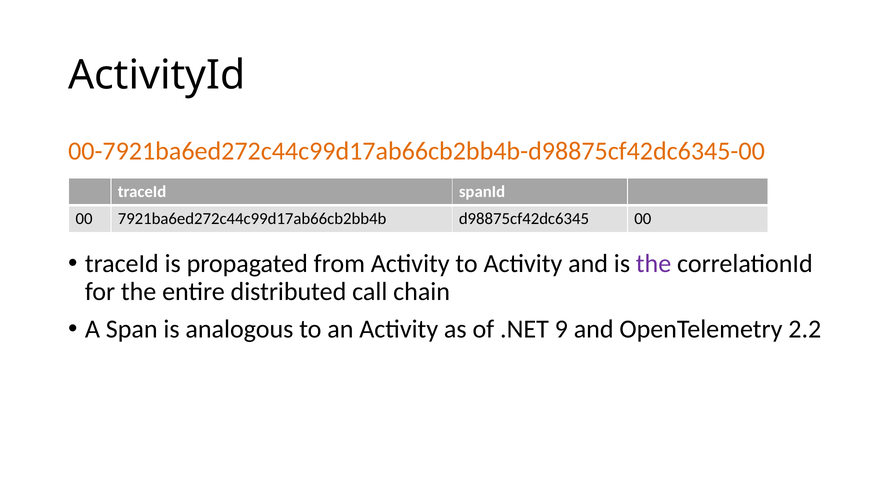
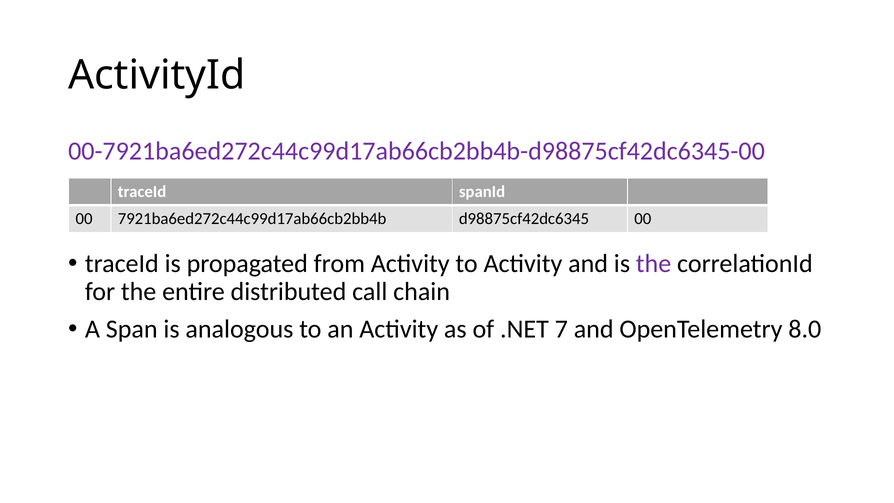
00-7921ba6ed272c44c99d17ab66cb2bb4b-d98875cf42dc6345-00 colour: orange -> purple
9: 9 -> 7
2.2: 2.2 -> 8.0
